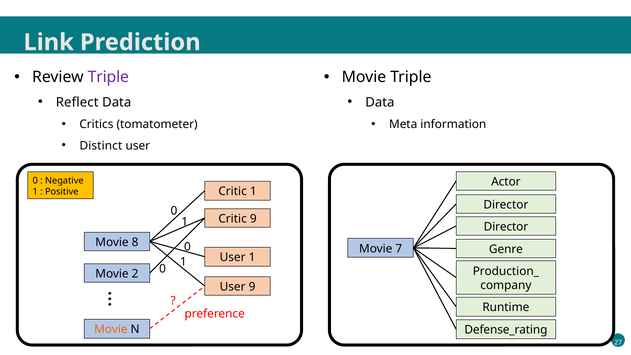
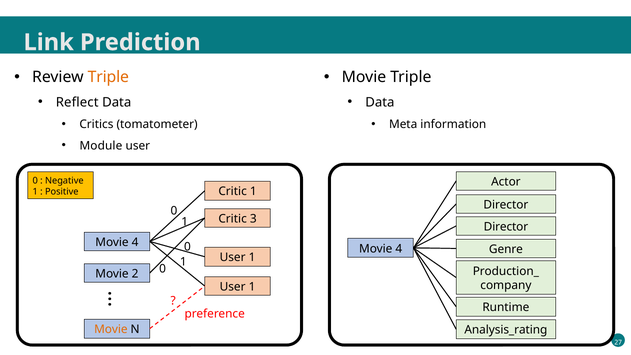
Triple at (108, 77) colour: purple -> orange
Distinct: Distinct -> Module
Critic 9: 9 -> 3
8 at (135, 242): 8 -> 4
0 Movie 7: 7 -> 4
9 at (252, 287): 9 -> 1
Defense_rating: Defense_rating -> Analysis_rating
